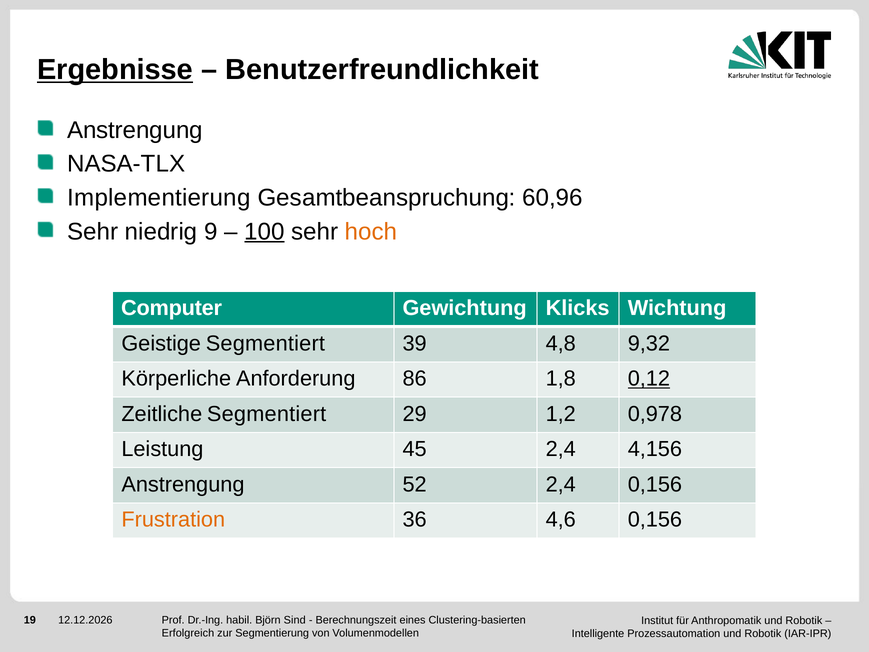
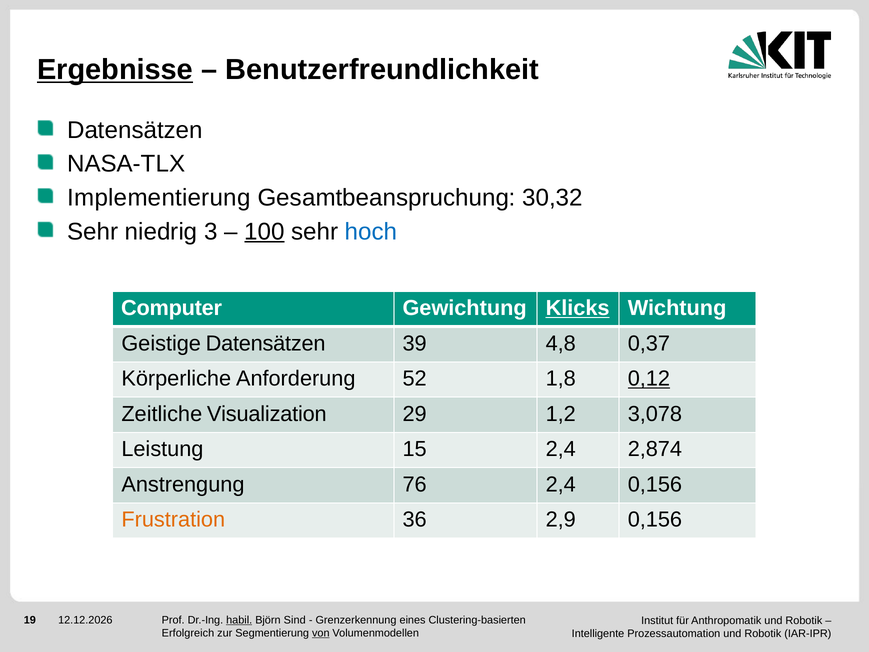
Anstrengung at (135, 130): Anstrengung -> Datensätzen
60,96: 60,96 -> 30,32
9: 9 -> 3
hoch colour: orange -> blue
Klicks underline: none -> present
Geistige Segmentiert: Segmentiert -> Datensätzen
9,32: 9,32 -> 0,37
86: 86 -> 52
Zeitliche Segmentiert: Segmentiert -> Visualization
0,978: 0,978 -> 3,078
45: 45 -> 15
4,156: 4,156 -> 2,874
52: 52 -> 76
4,6: 4,6 -> 2,9
habil underline: none -> present
Berechnungszeit: Berechnungszeit -> Grenzerkennung
von underline: none -> present
